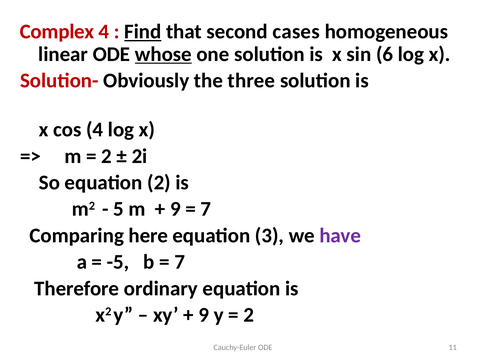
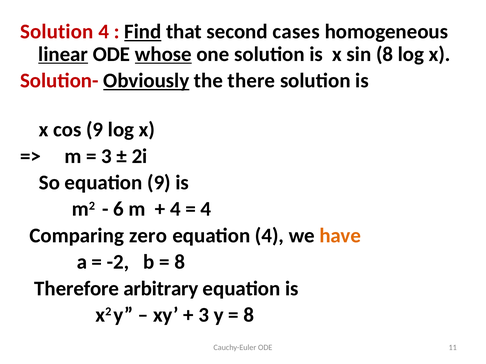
Complex at (57, 32): Complex -> Solution
linear underline: none -> present
sin 6: 6 -> 8
Obviously underline: none -> present
three: three -> there
cos 4: 4 -> 9
2 at (107, 156): 2 -> 3
equation 2: 2 -> 9
5: 5 -> 6
9 at (175, 209): 9 -> 4
7 at (206, 209): 7 -> 4
here: here -> zero
equation 3: 3 -> 4
have colour: purple -> orange
-5: -5 -> -2
7 at (180, 262): 7 -> 8
ordinary: ordinary -> arbitrary
9 at (204, 315): 9 -> 3
2 at (249, 315): 2 -> 8
